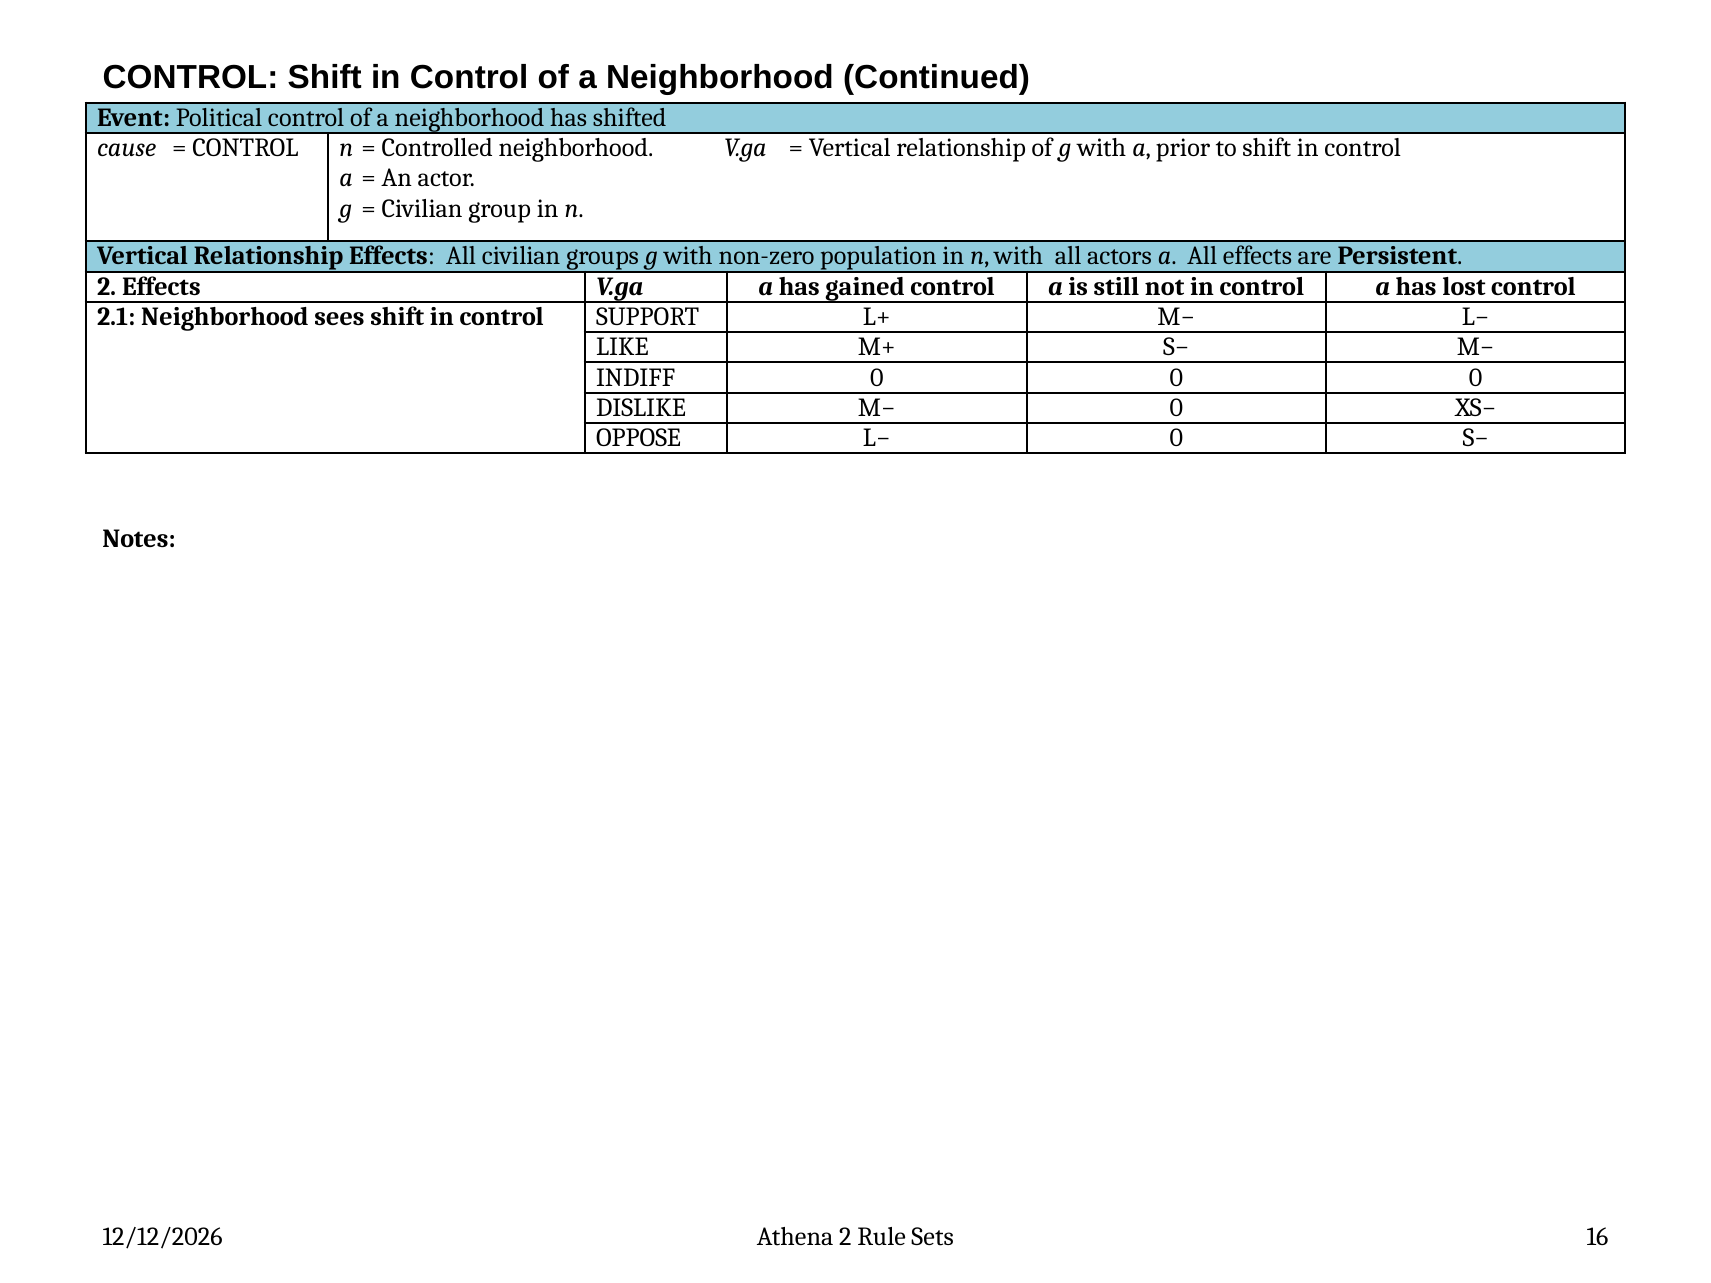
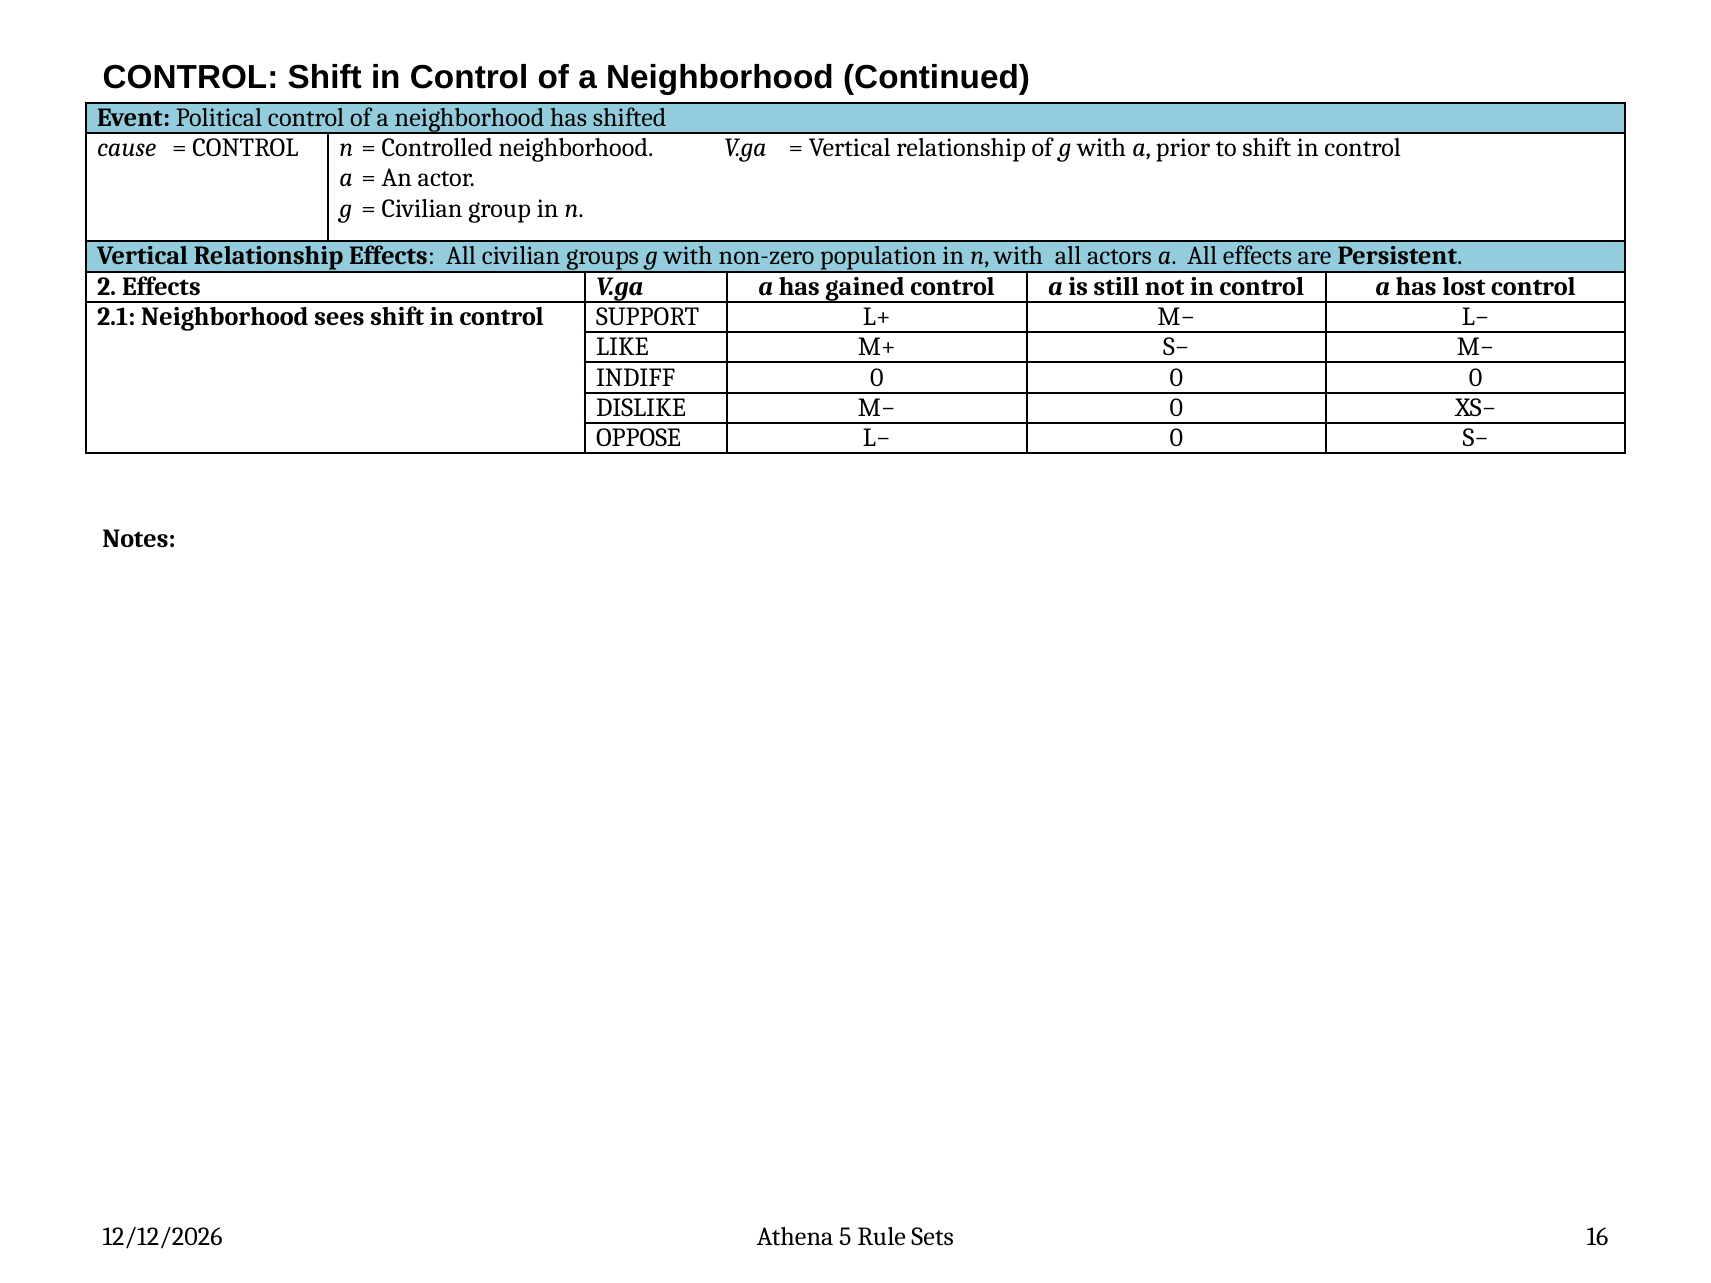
Athena 2: 2 -> 5
